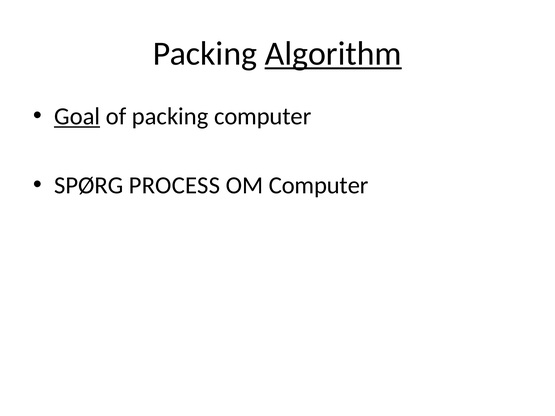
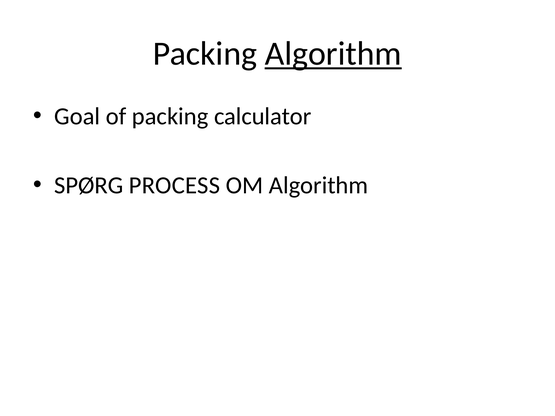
Goal underline: present -> none
packing computer: computer -> calculator
OM Computer: Computer -> Algorithm
